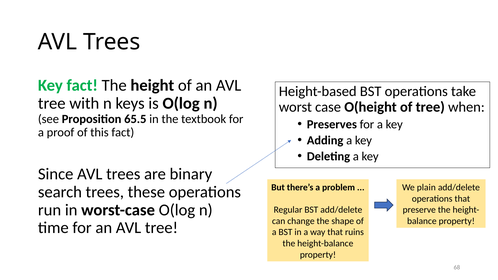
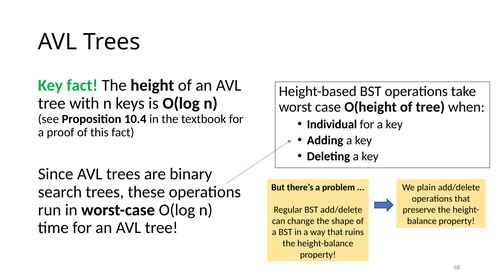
65.5: 65.5 -> 10.4
Preserves: Preserves -> Individual
